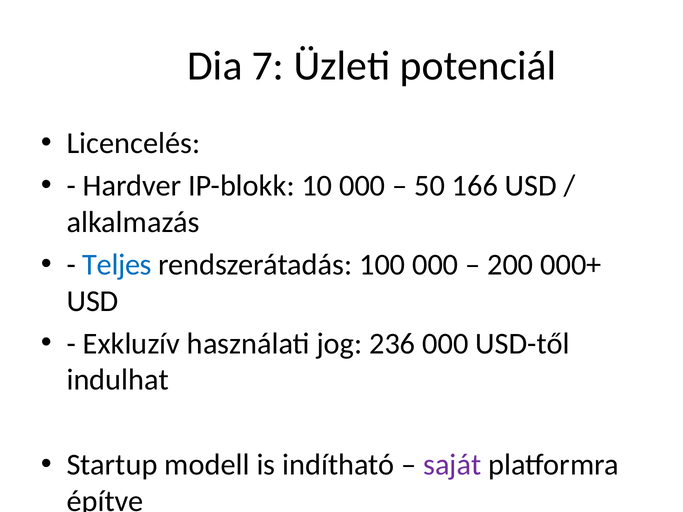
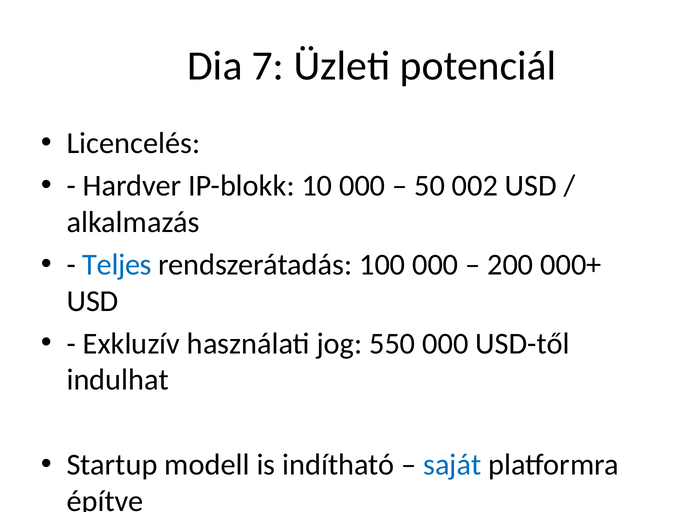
166: 166 -> 002
236: 236 -> 550
saját colour: purple -> blue
